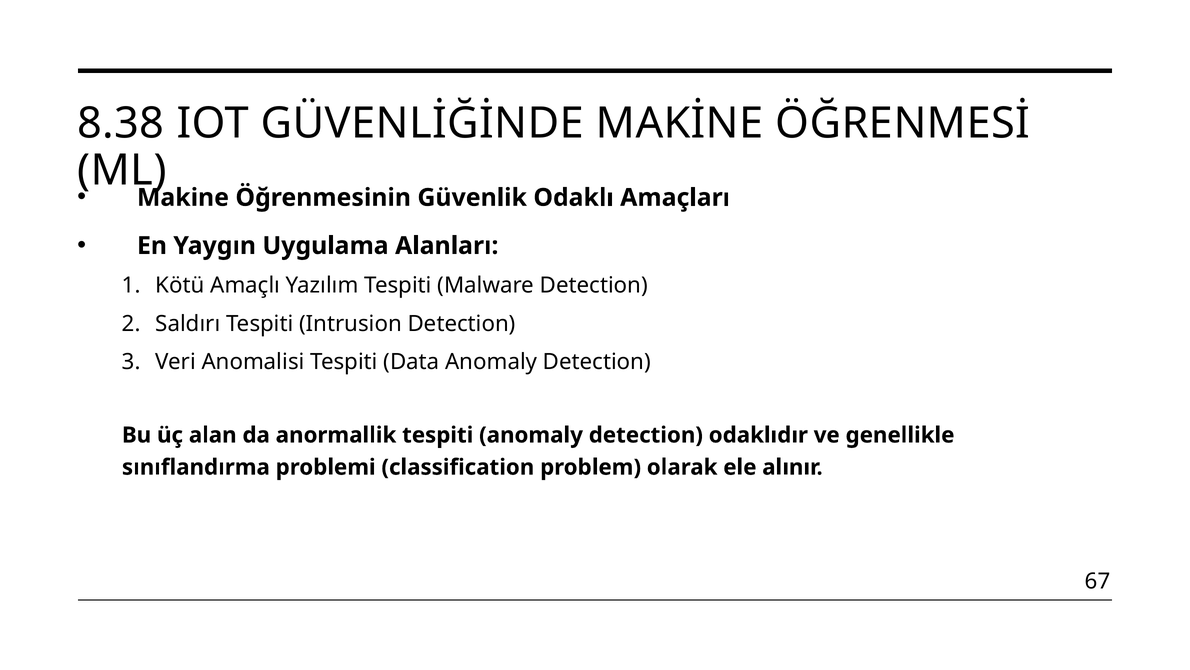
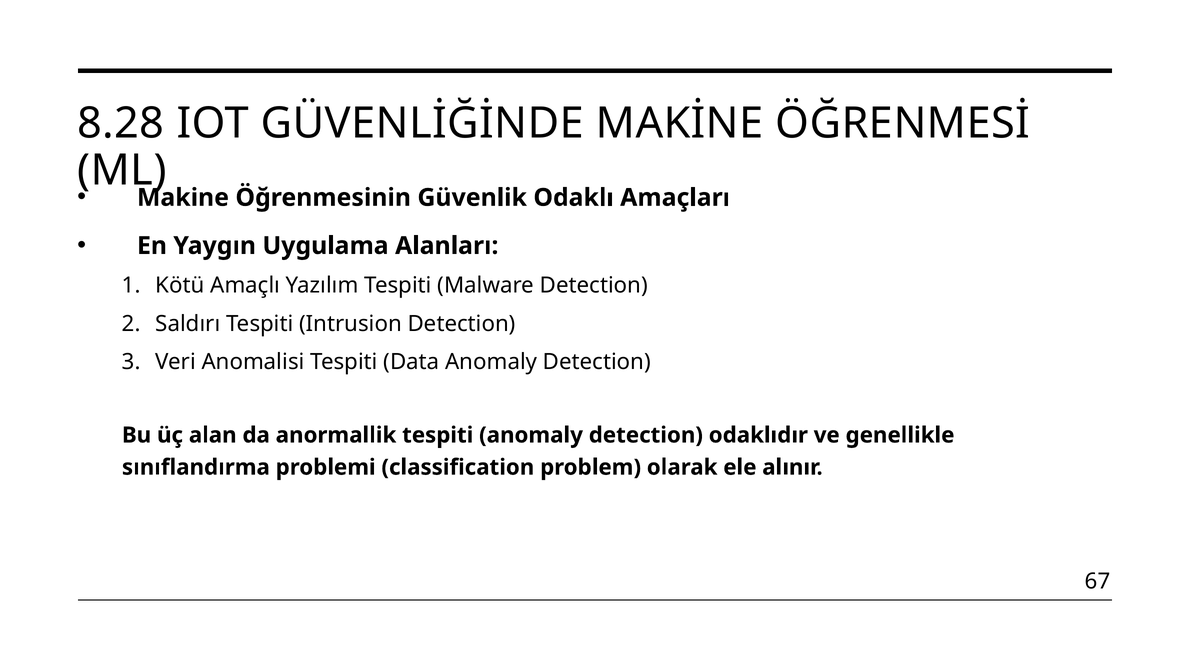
8.38: 8.38 -> 8.28
